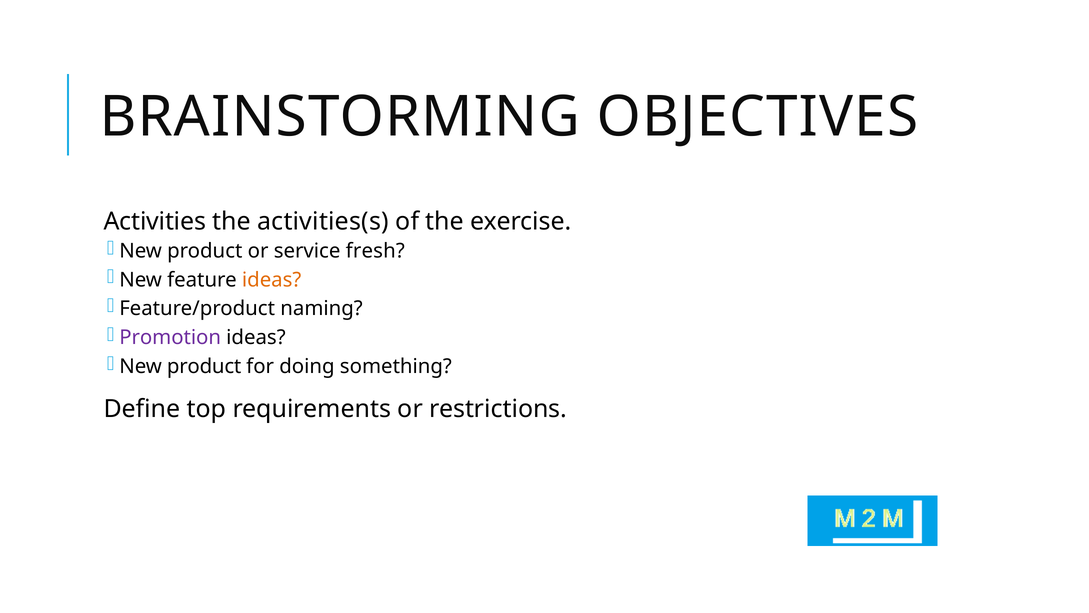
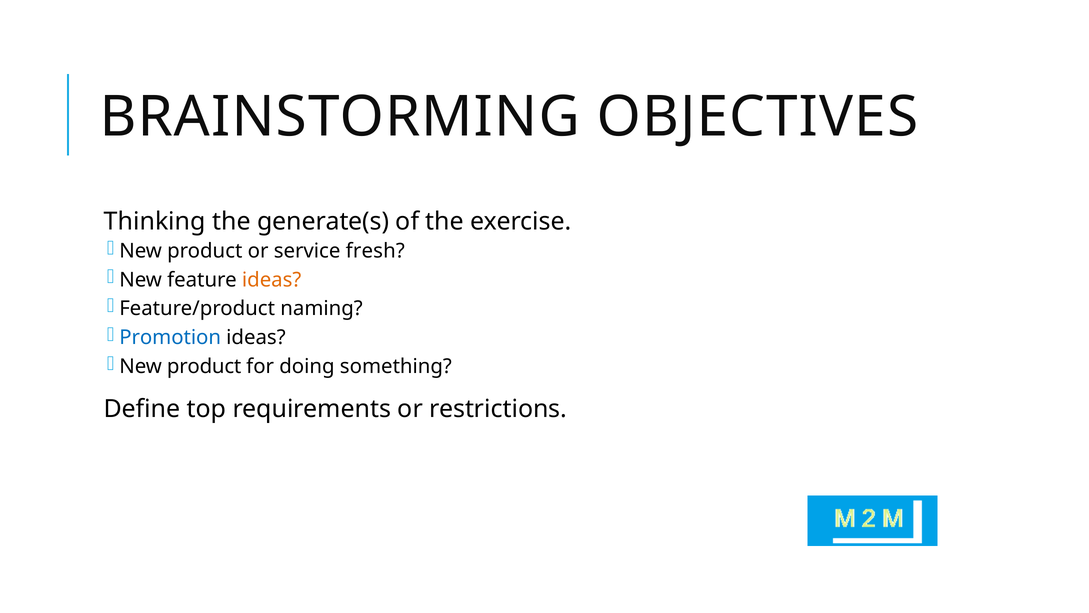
Activities: Activities -> Thinking
activities(s: activities(s -> generate(s
Promotion colour: purple -> blue
